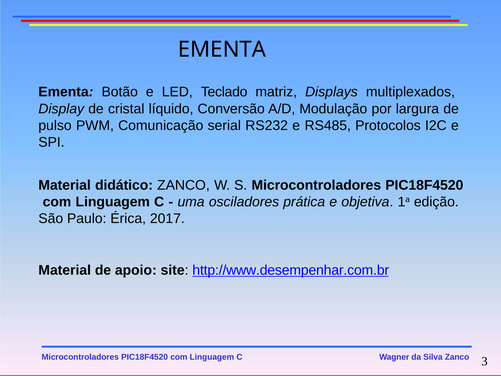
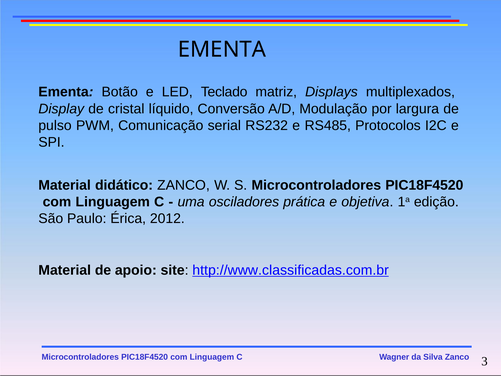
2017: 2017 -> 2012
http://www.desempenhar.com.br: http://www.desempenhar.com.br -> http://www.classificadas.com.br
